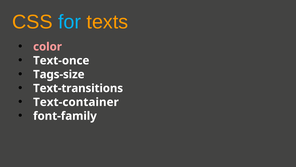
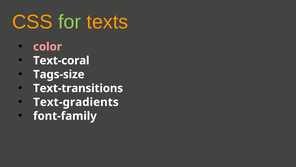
for colour: light blue -> light green
Text-once: Text-once -> Text-coral
Text-container: Text-container -> Text-gradients
